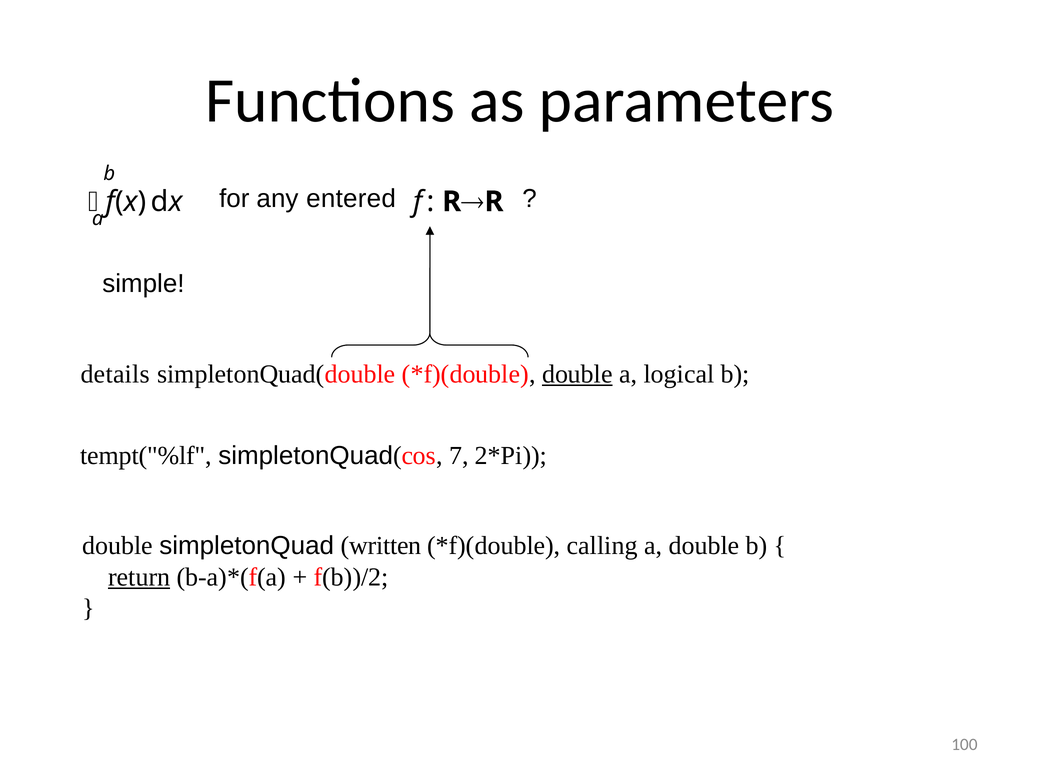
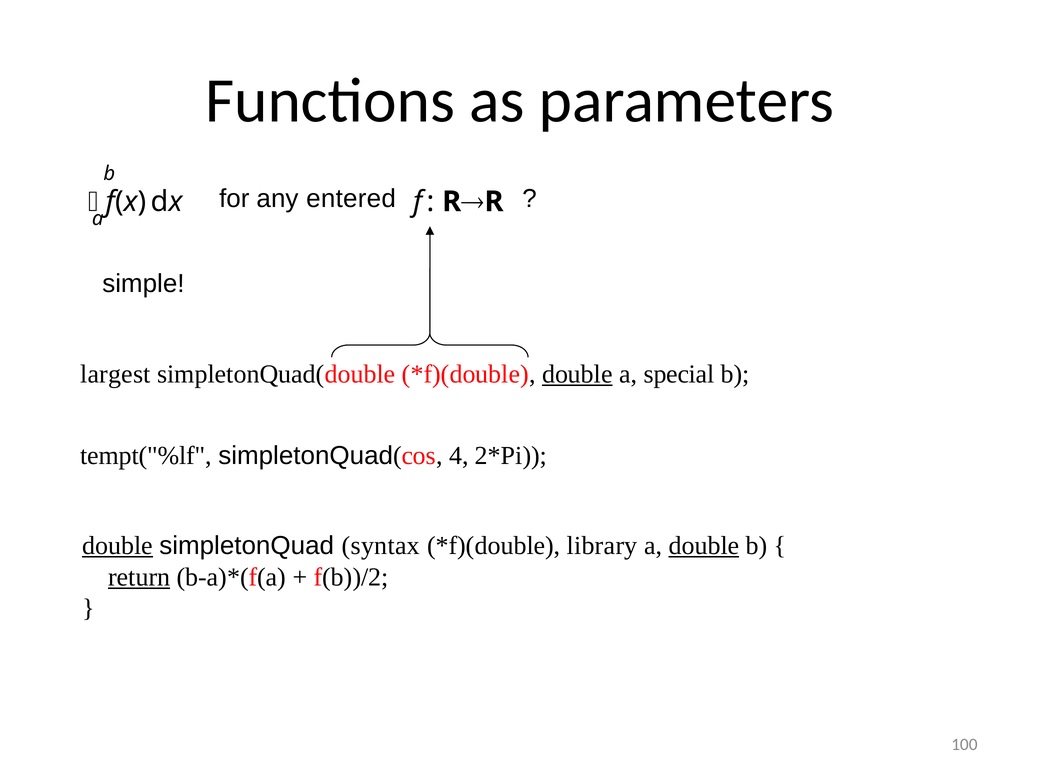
details: details -> largest
logical: logical -> special
7: 7 -> 4
double at (118, 546) underline: none -> present
written: written -> syntax
calling: calling -> library
double at (704, 546) underline: none -> present
